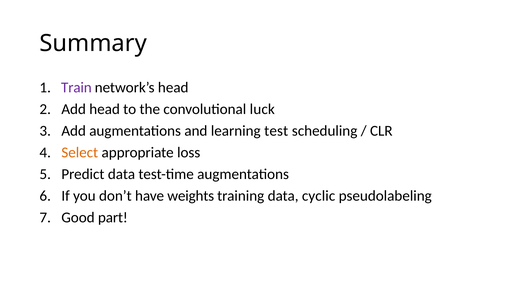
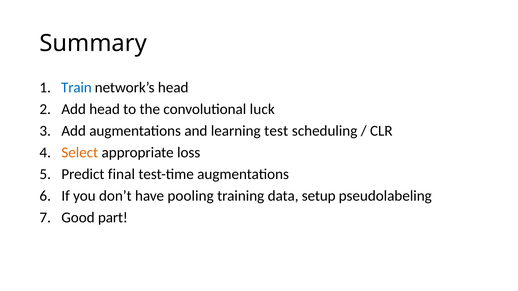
Train colour: purple -> blue
Predict data: data -> final
weights: weights -> pooling
cyclic: cyclic -> setup
